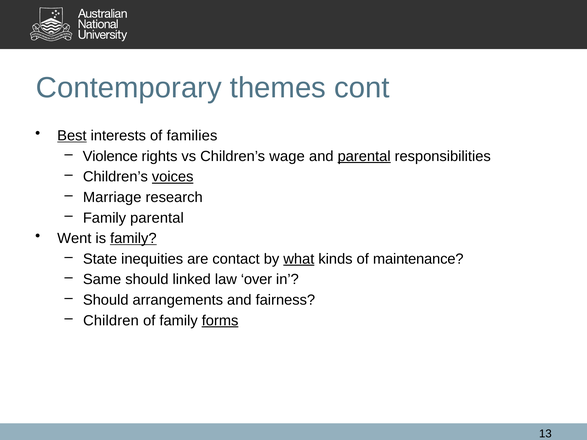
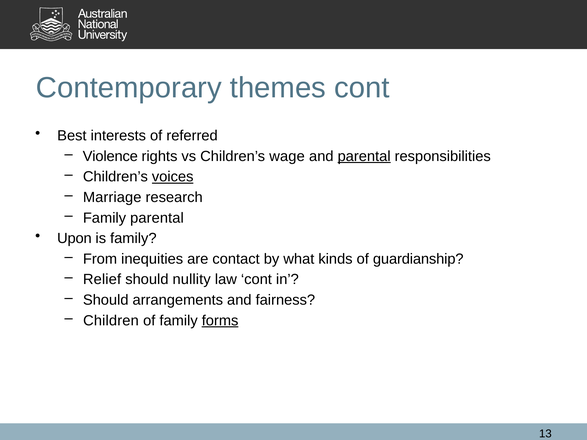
Best underline: present -> none
families: families -> referred
Went: Went -> Upon
family at (133, 239) underline: present -> none
State: State -> From
what underline: present -> none
maintenance: maintenance -> guardianship
Same: Same -> Relief
linked: linked -> nullity
law over: over -> cont
